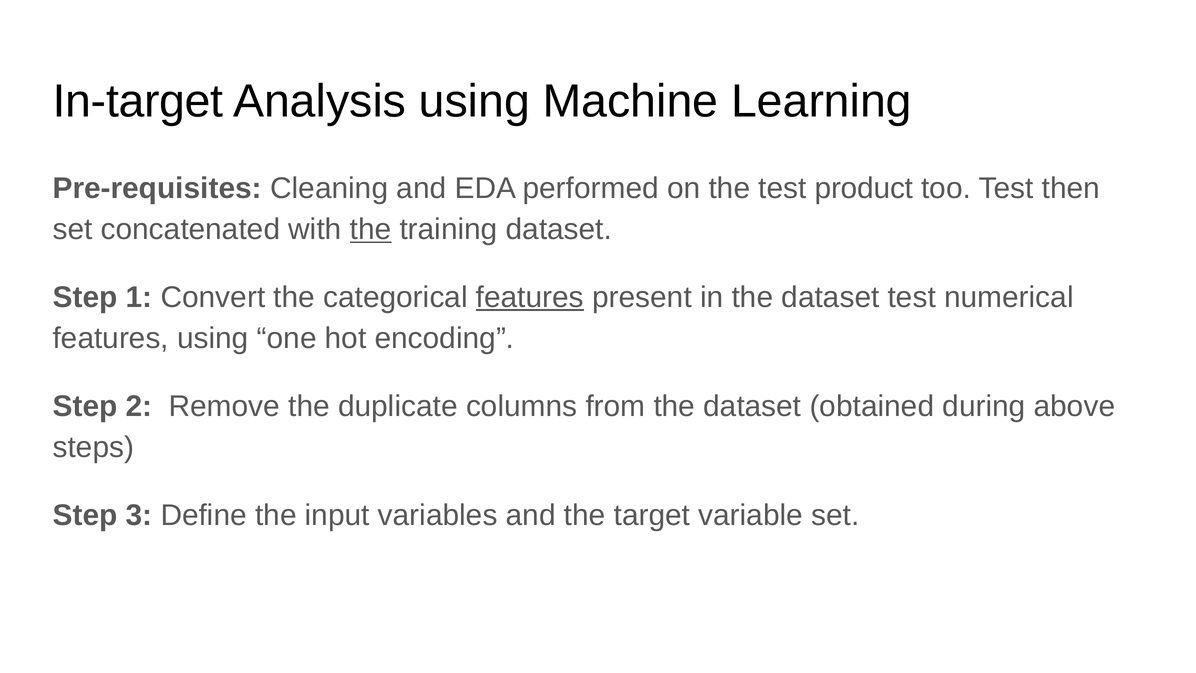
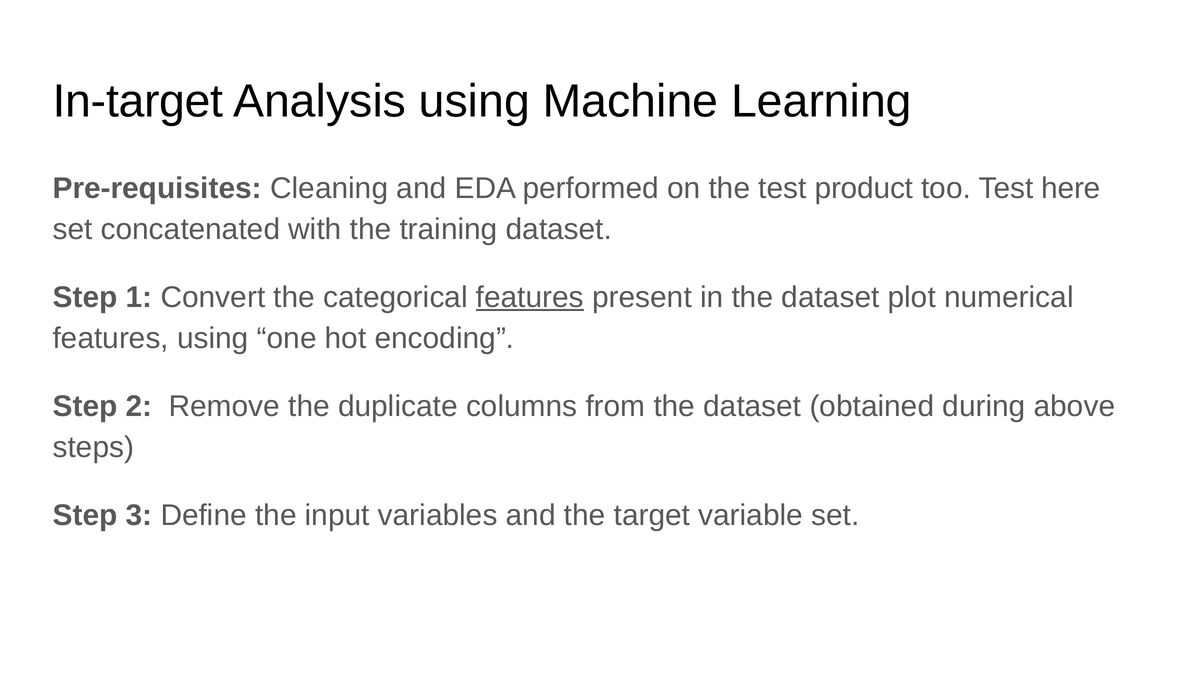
then: then -> here
the at (371, 229) underline: present -> none
dataset test: test -> plot
